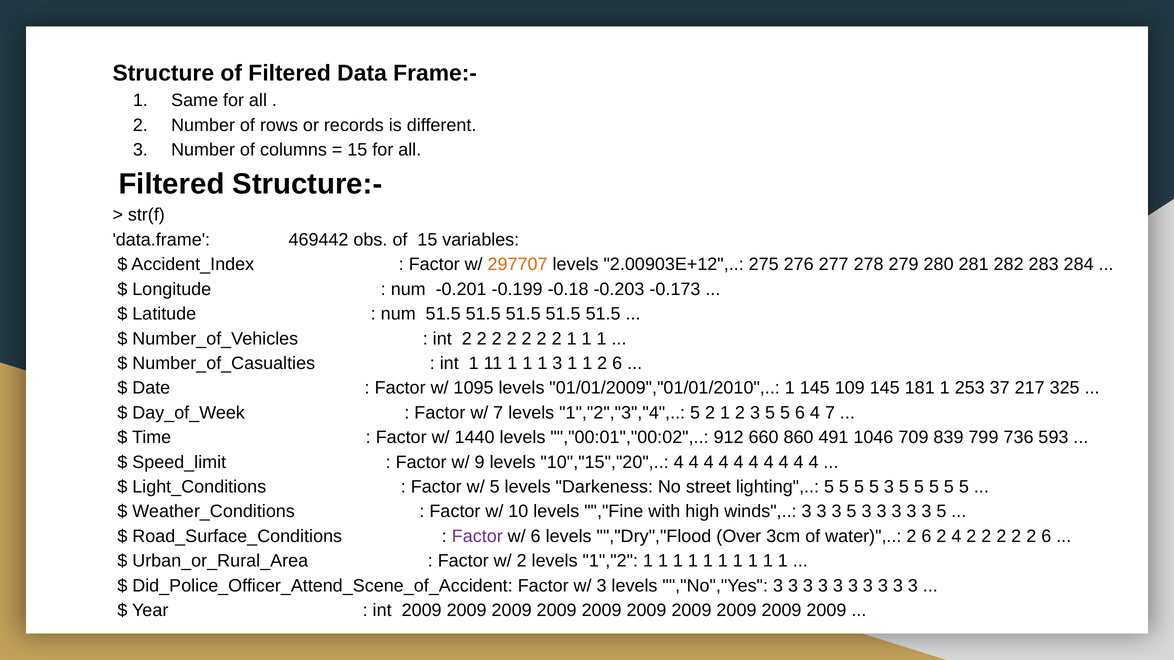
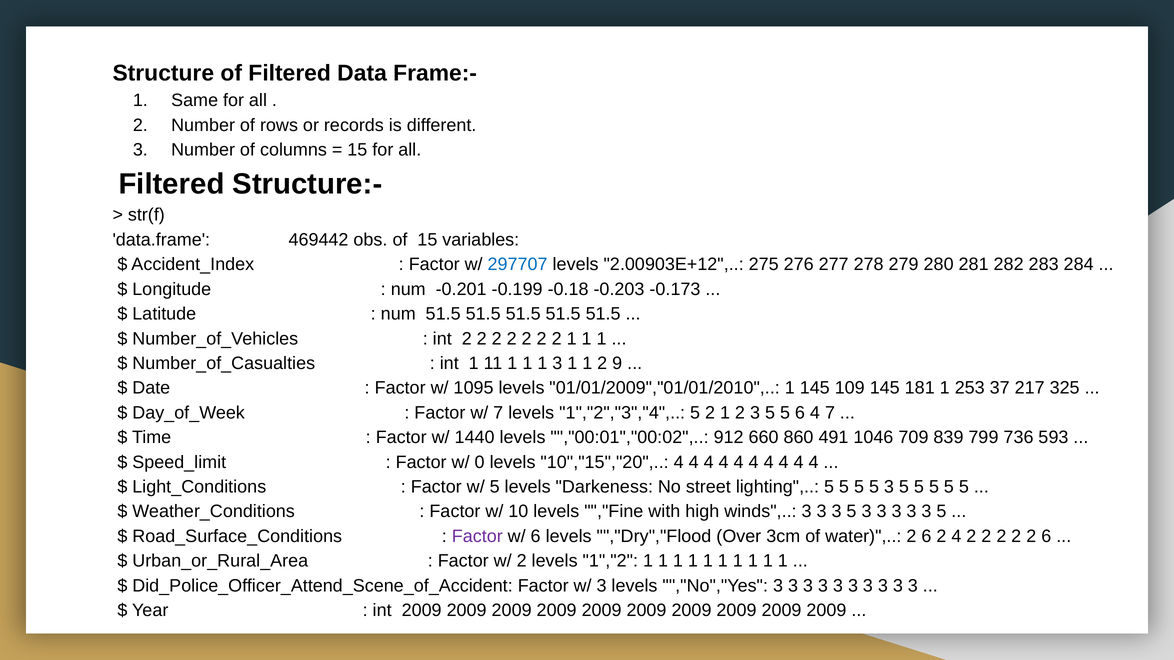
297707 colour: orange -> blue
1 2 6: 6 -> 9
9: 9 -> 0
